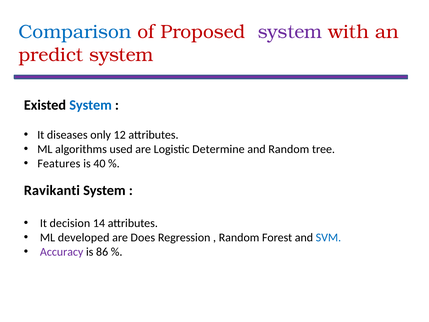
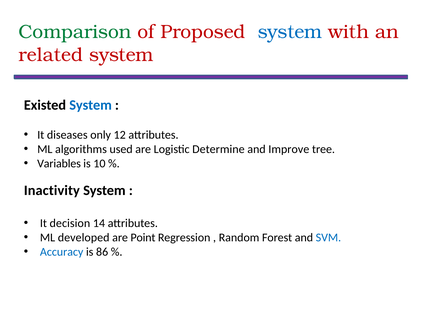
Comparison colour: blue -> green
system at (290, 32) colour: purple -> blue
predict: predict -> related
and Random: Random -> Improve
Features: Features -> Variables
40: 40 -> 10
Ravikanti: Ravikanti -> Inactivity
Does: Does -> Point
Accuracy colour: purple -> blue
